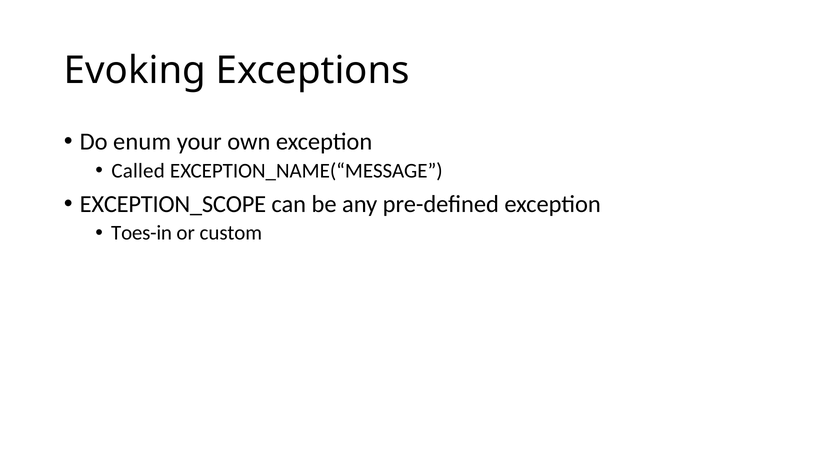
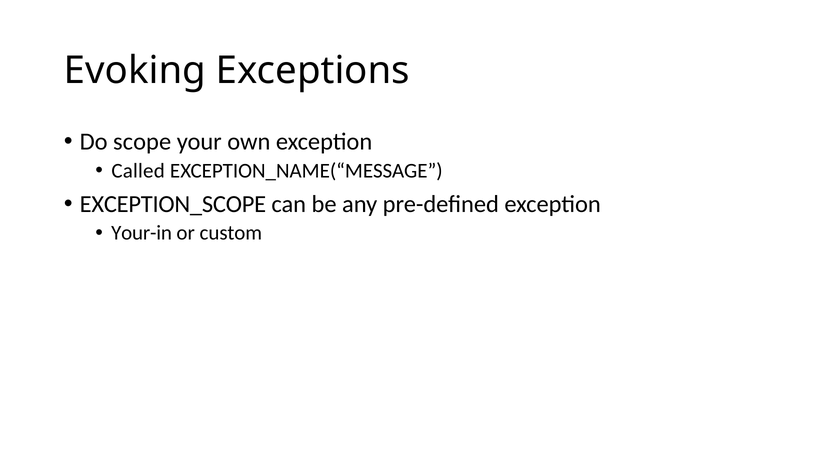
enum: enum -> scope
Toes-in: Toes-in -> Your-in
